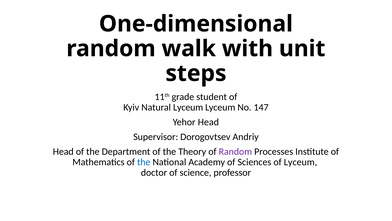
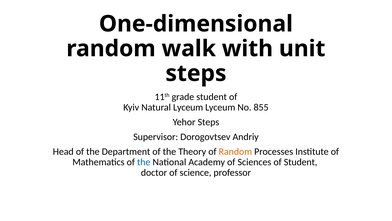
147: 147 -> 855
Yehor Head: Head -> Steps
Random at (235, 151) colour: purple -> orange
of Lyceum: Lyceum -> Student
